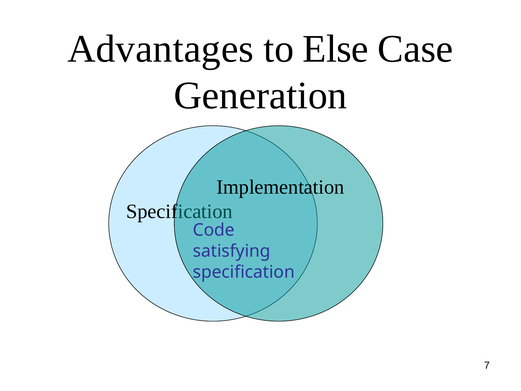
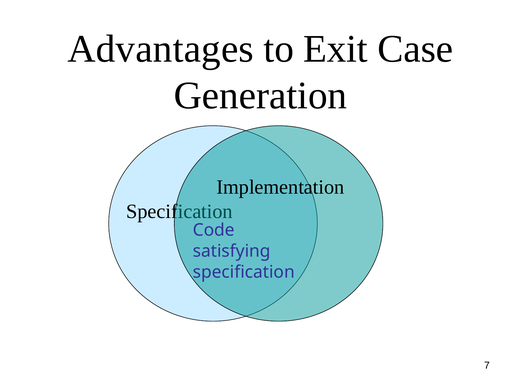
Else: Else -> Exit
